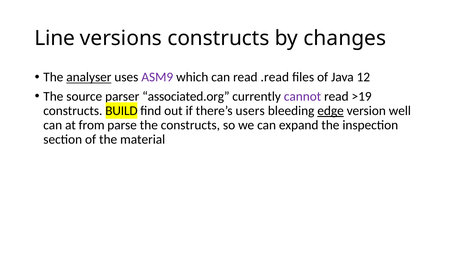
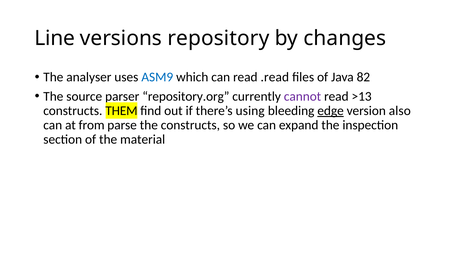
versions constructs: constructs -> repository
analyser underline: present -> none
ASM9 colour: purple -> blue
12: 12 -> 82
associated.org: associated.org -> repository.org
>19: >19 -> >13
BUILD: BUILD -> THEM
users: users -> using
well: well -> also
